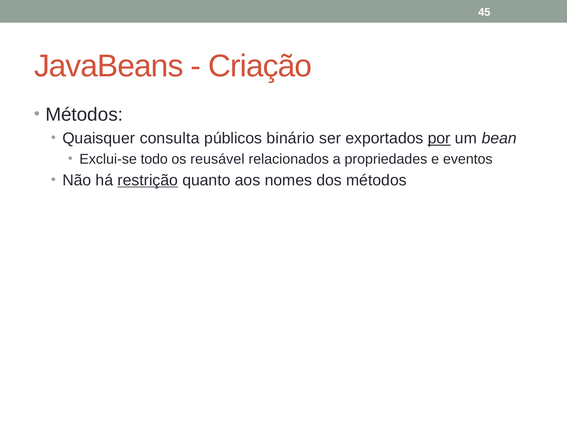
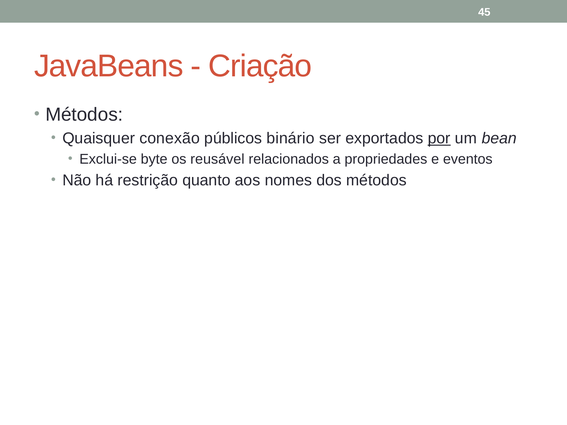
consulta: consulta -> conexão
todo: todo -> byte
restrição underline: present -> none
